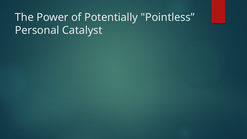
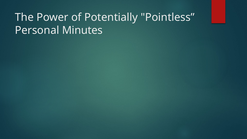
Catalyst: Catalyst -> Minutes
